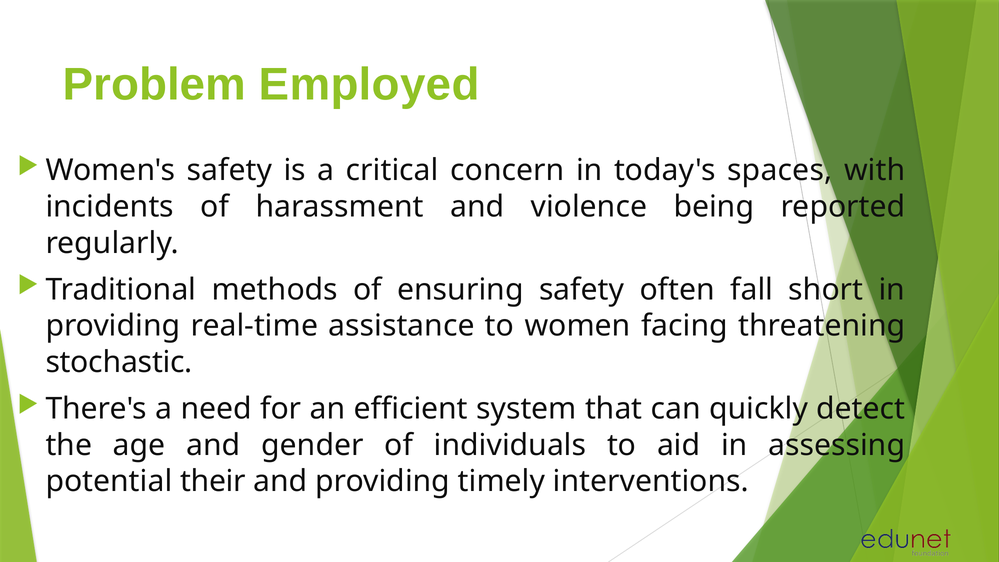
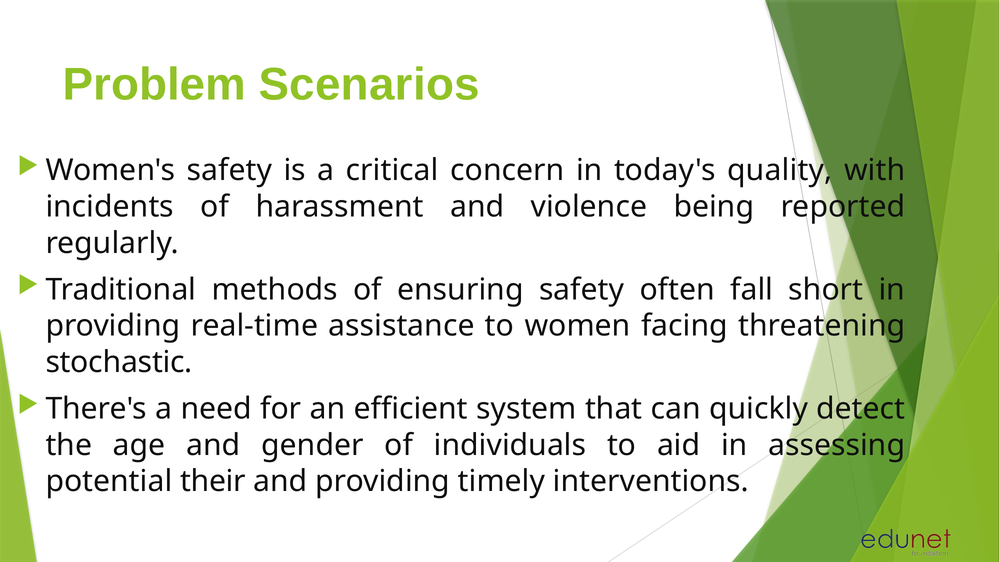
Employed: Employed -> Scenarios
spaces: spaces -> quality
